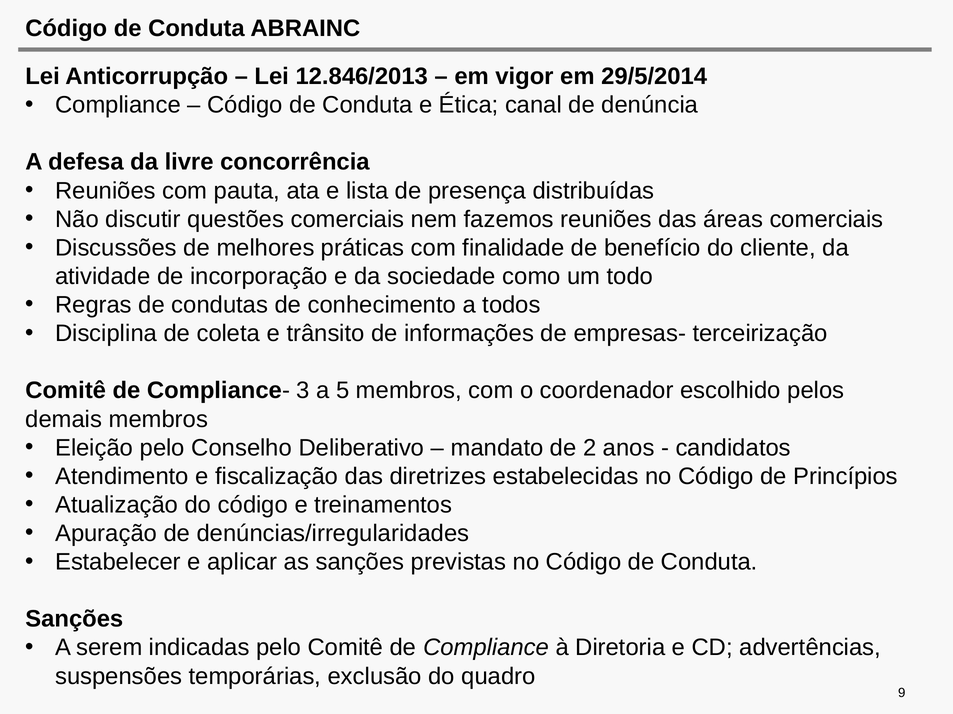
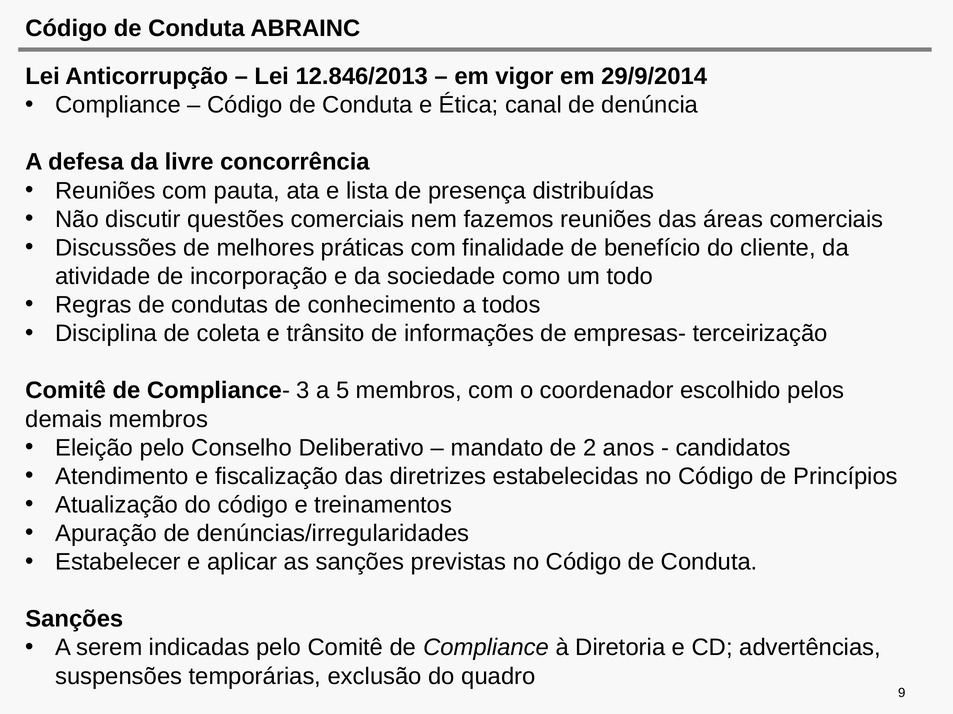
29/5/2014: 29/5/2014 -> 29/9/2014
